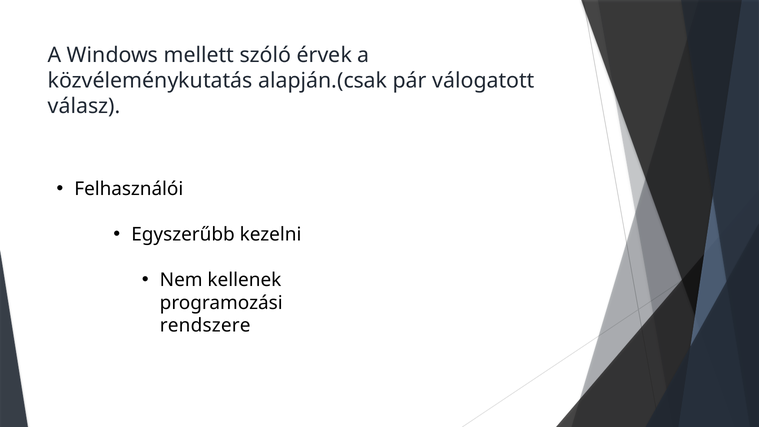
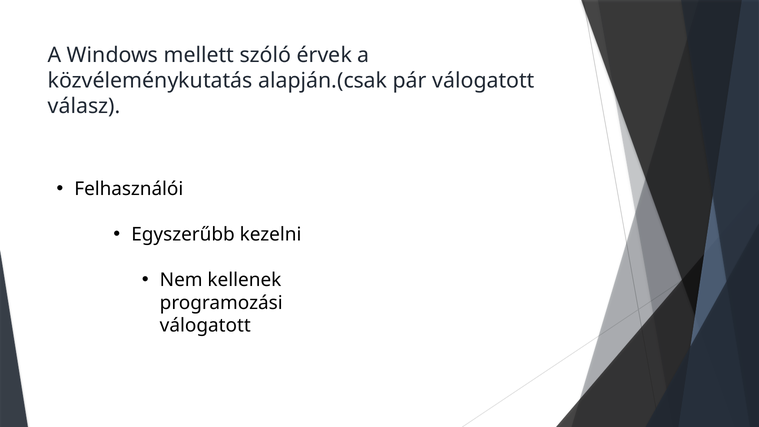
rendszere at (205, 325): rendszere -> válogatott
